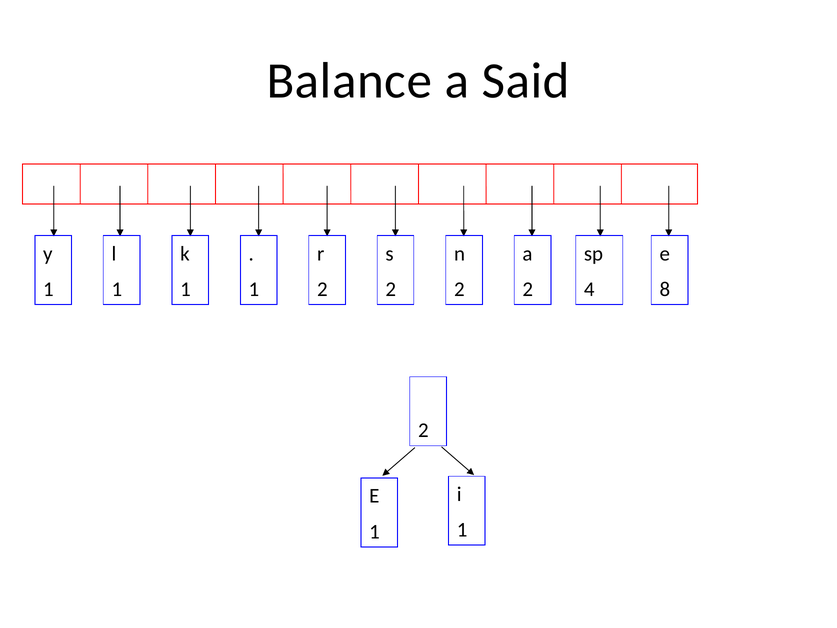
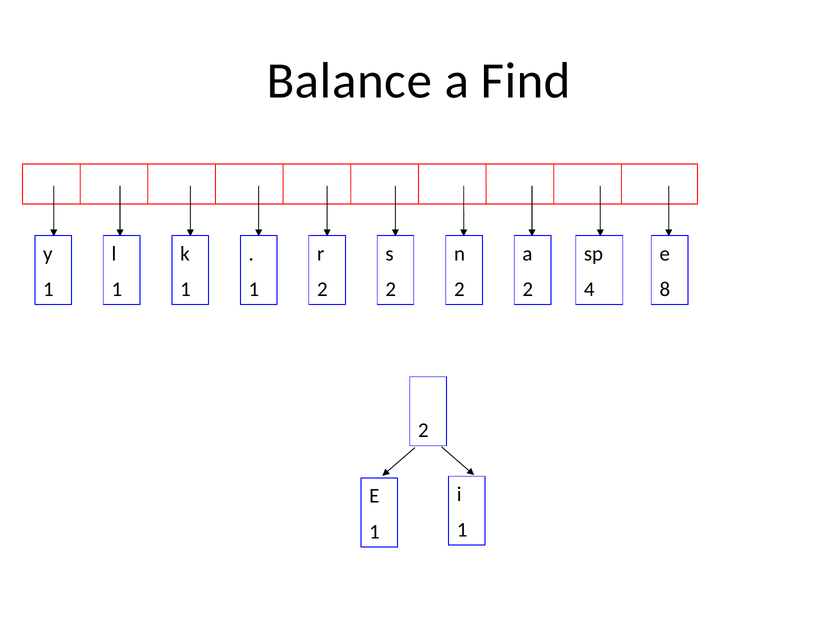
Said: Said -> Find
